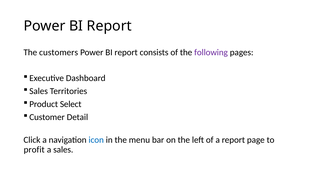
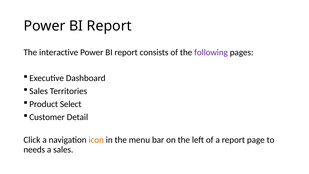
customers: customers -> interactive
icon colour: blue -> orange
profit: profit -> needs
